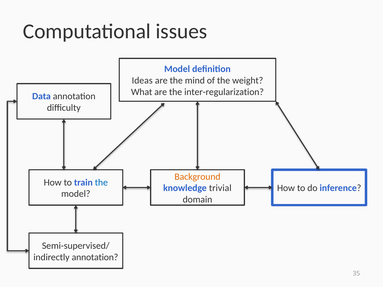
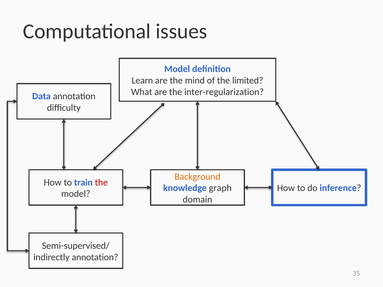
Ideas: Ideas -> Learn
weight: weight -> limited
the at (101, 183) colour: blue -> red
trivial: trivial -> graph
